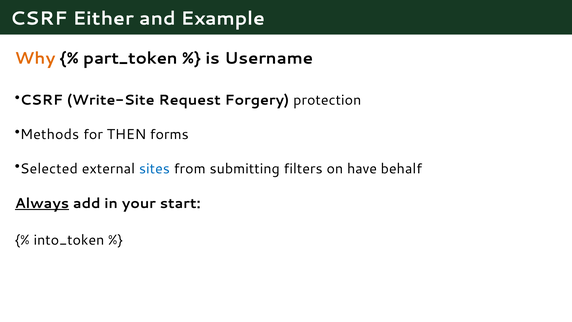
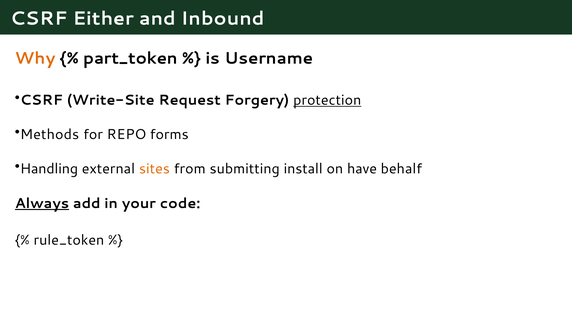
Example: Example -> Inbound
protection underline: none -> present
THEN: THEN -> REPO
Selected: Selected -> Handling
sites colour: blue -> orange
filters: filters -> install
start: start -> code
into_token: into_token -> rule_token
